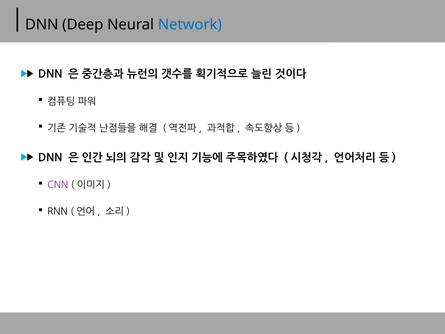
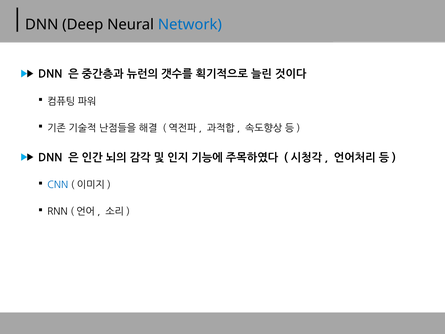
CNN colour: purple -> blue
